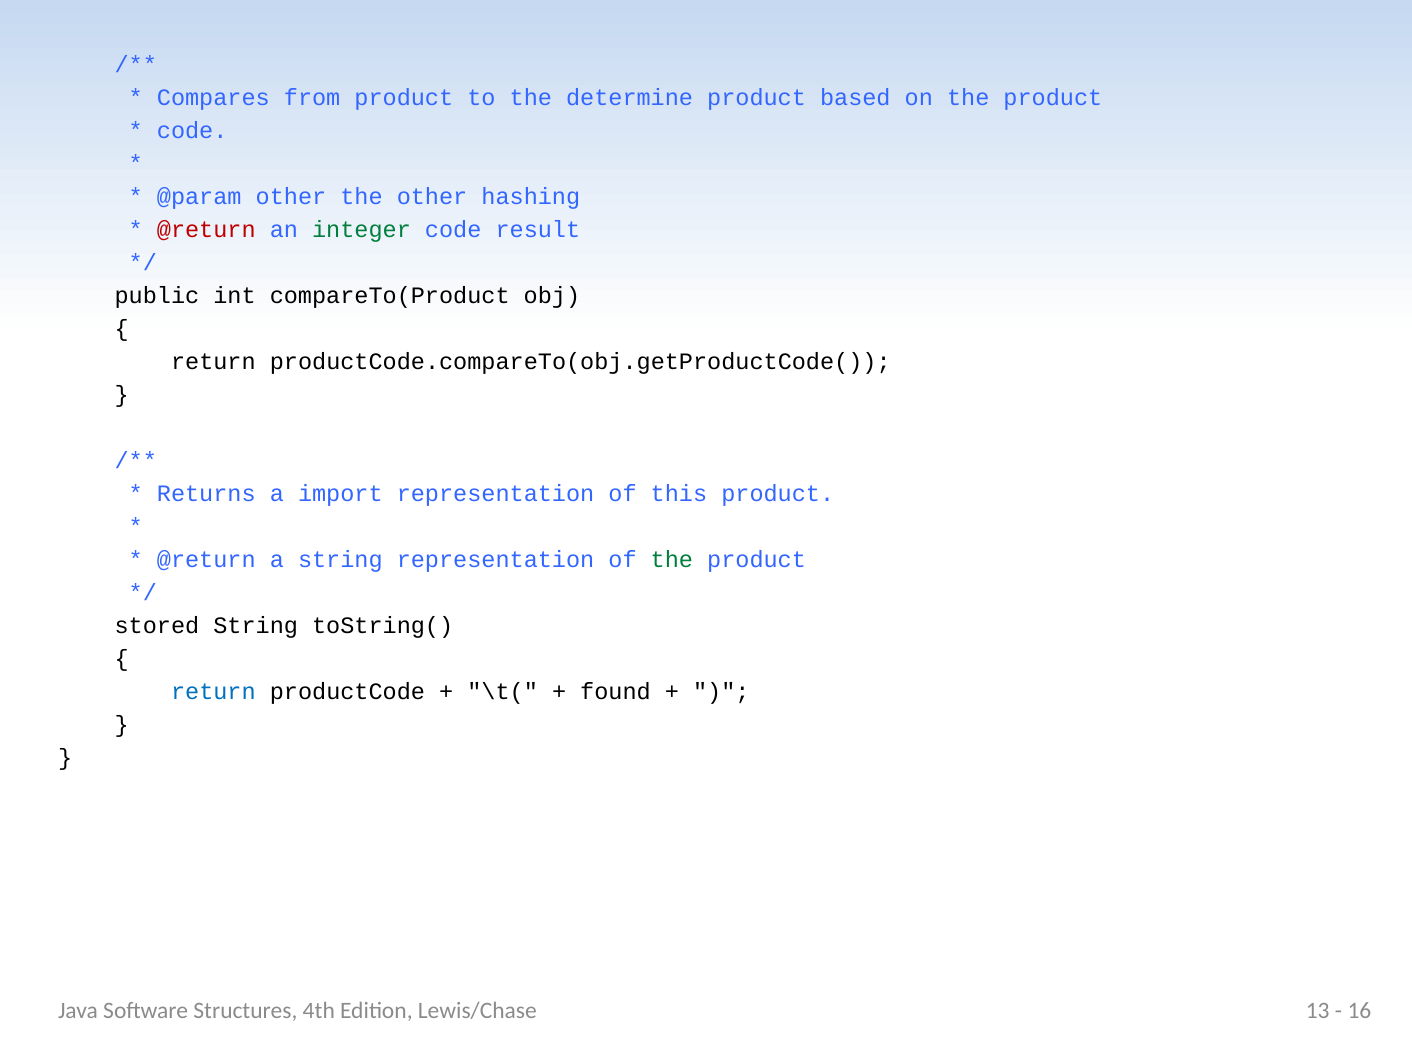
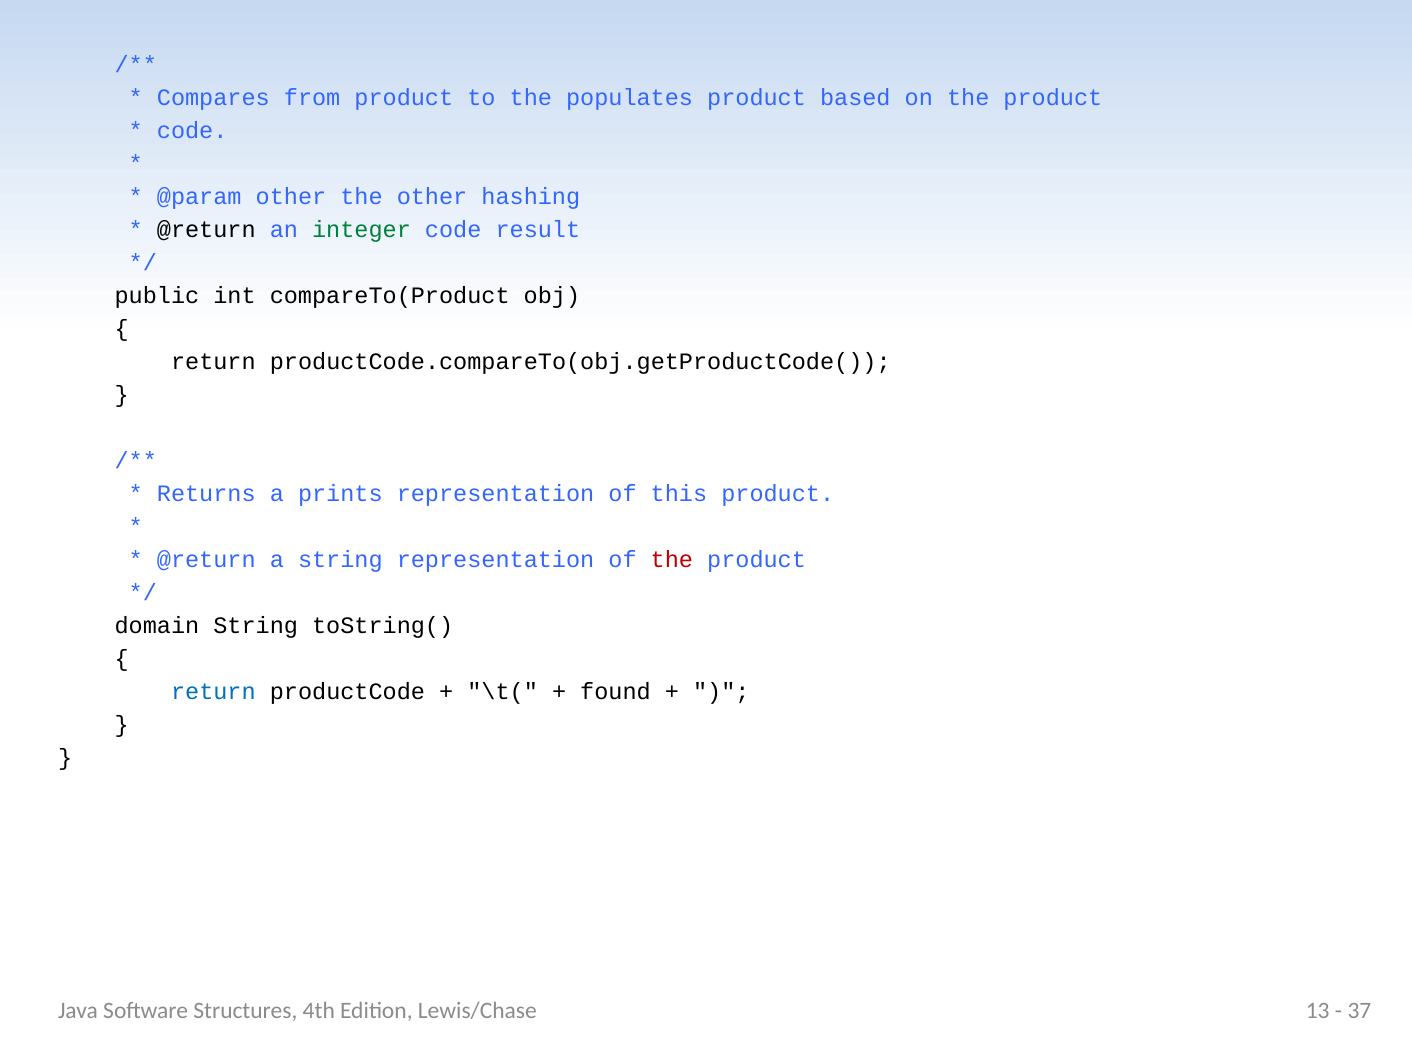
determine: determine -> populates
@return at (206, 230) colour: red -> black
import: import -> prints
the at (672, 560) colour: green -> red
stored: stored -> domain
16: 16 -> 37
